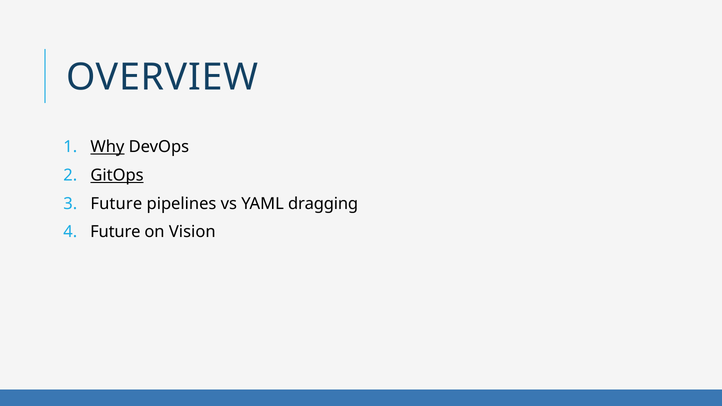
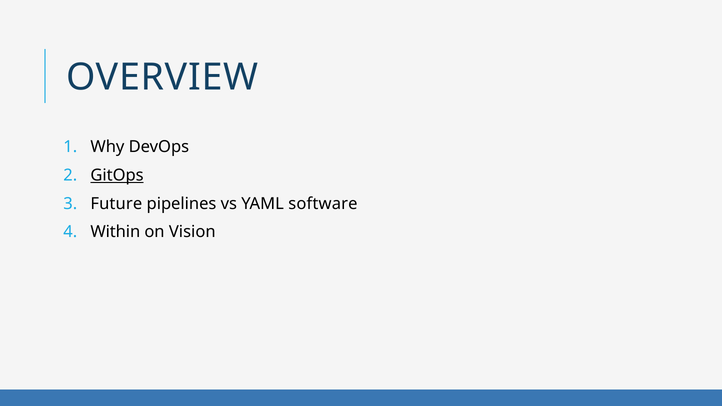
Why underline: present -> none
dragging: dragging -> software
Future at (115, 232): Future -> Within
